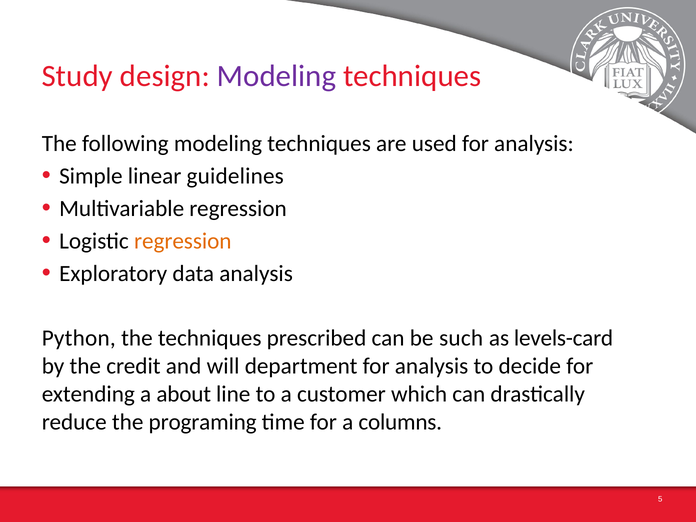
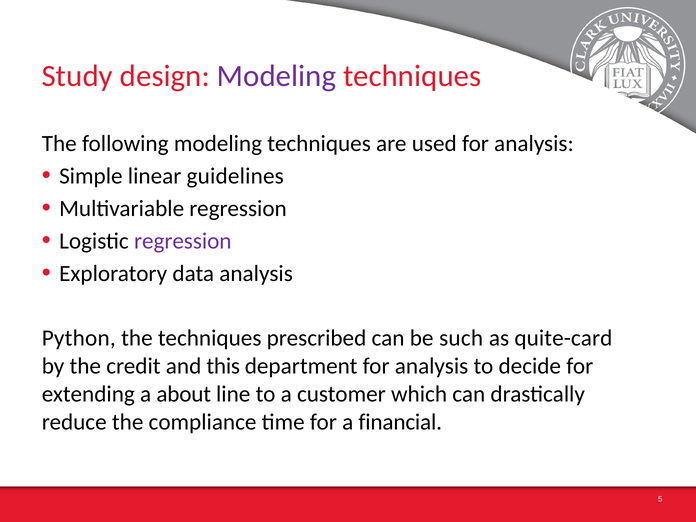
regression at (183, 241) colour: orange -> purple
levels-card: levels-card -> quite-card
will: will -> this
programing: programing -> compliance
columns: columns -> financial
